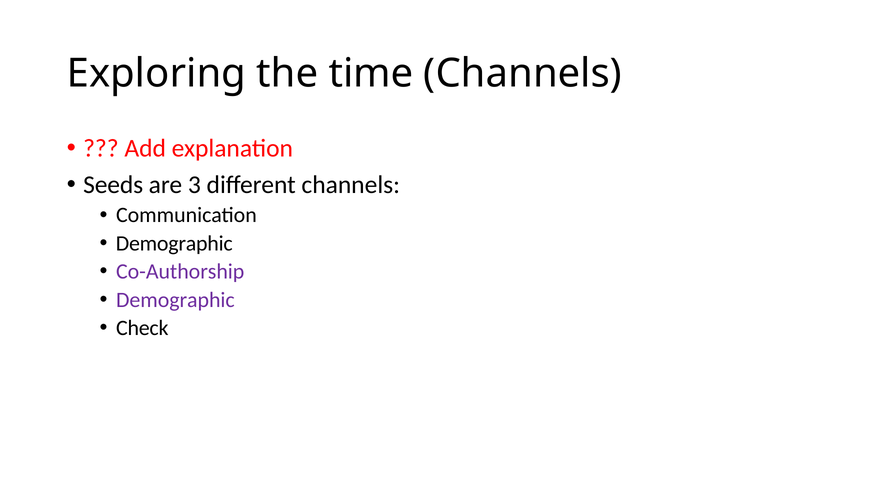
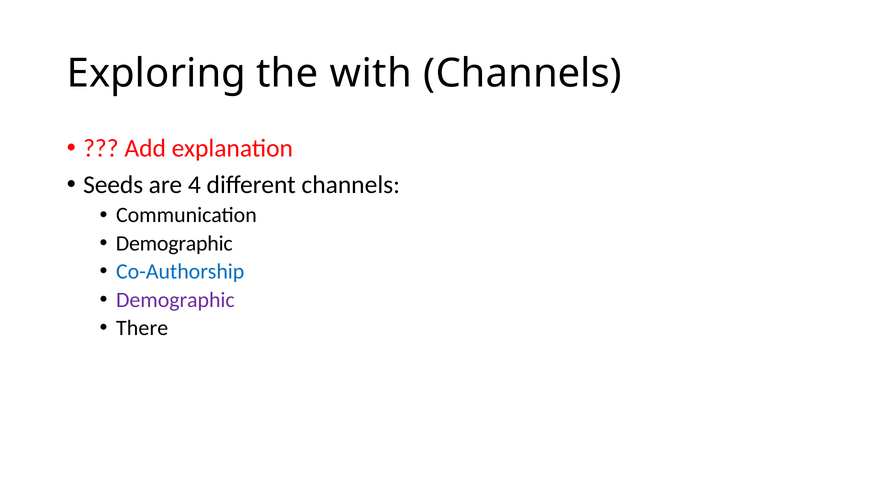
time: time -> with
3: 3 -> 4
Co-Authorship colour: purple -> blue
Check: Check -> There
